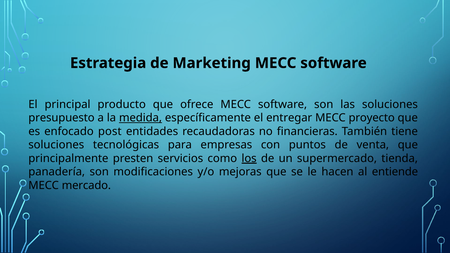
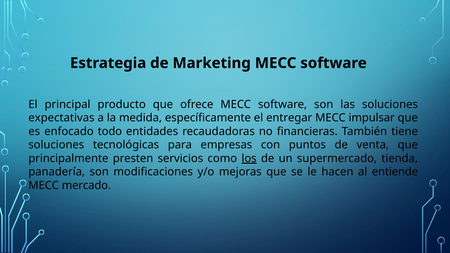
presupuesto: presupuesto -> expectativas
medida underline: present -> none
proyecto: proyecto -> impulsar
post: post -> todo
